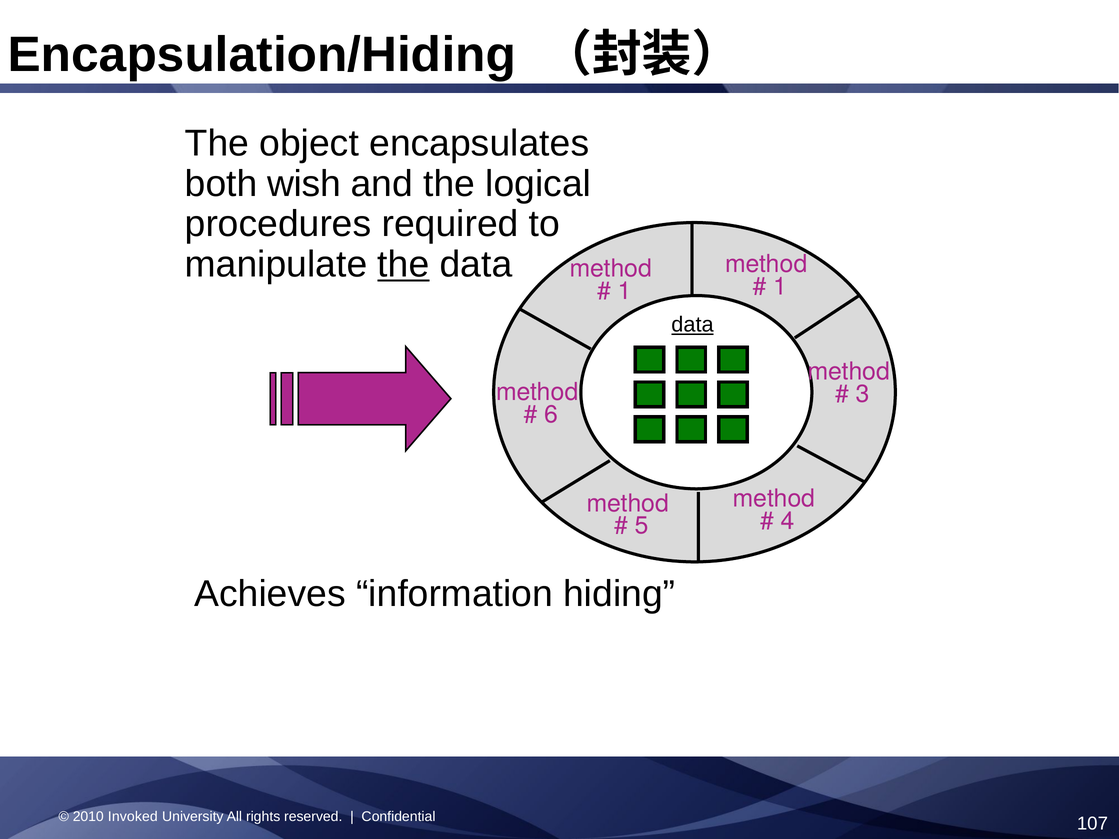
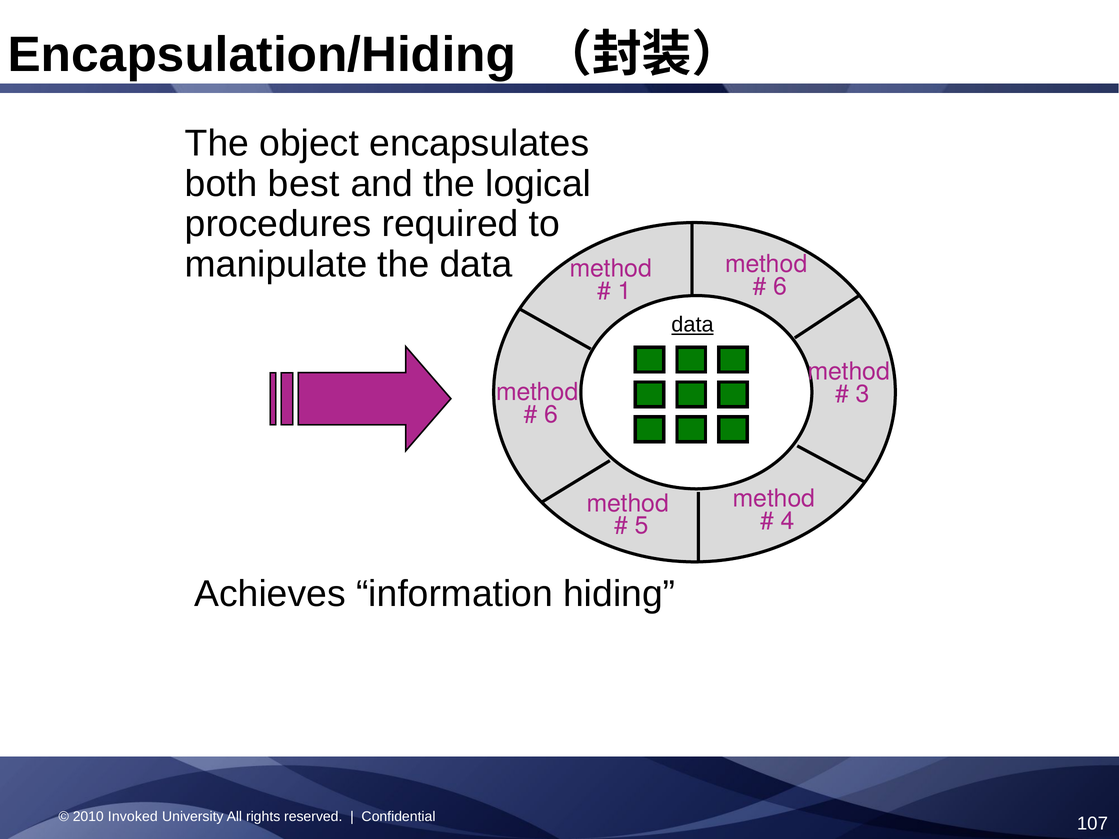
wish: wish -> best
the at (403, 264) underline: present -> none
1 at (780, 286): 1 -> 6
